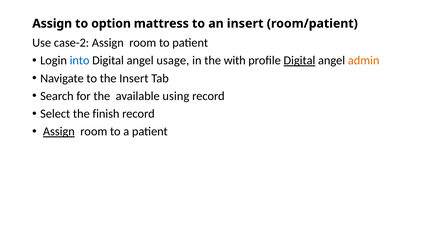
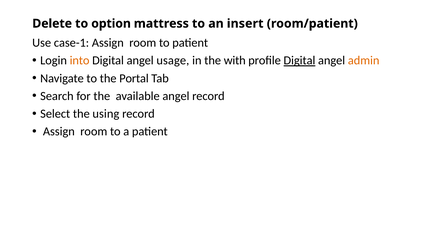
Assign at (52, 24): Assign -> Delete
case-2: case-2 -> case-1
into colour: blue -> orange
the Insert: Insert -> Portal
available using: using -> angel
finish: finish -> using
Assign at (59, 131) underline: present -> none
